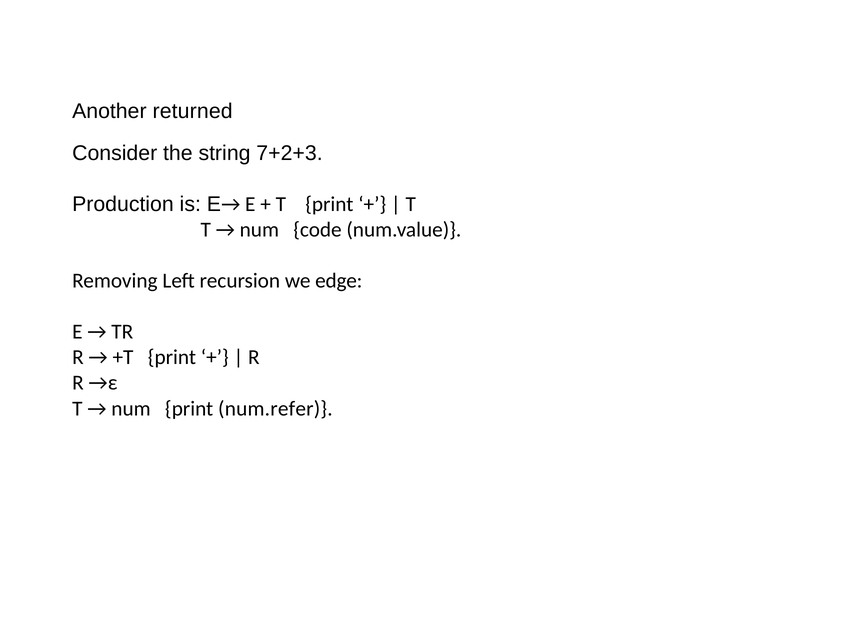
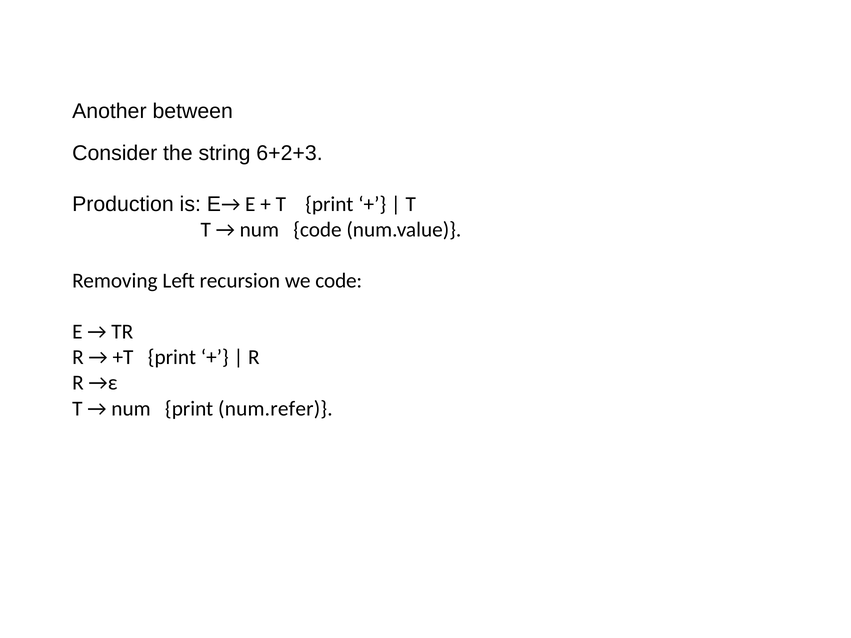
returned: returned -> between
7+2+3: 7+2+3 -> 6+2+3
we edge: edge -> code
